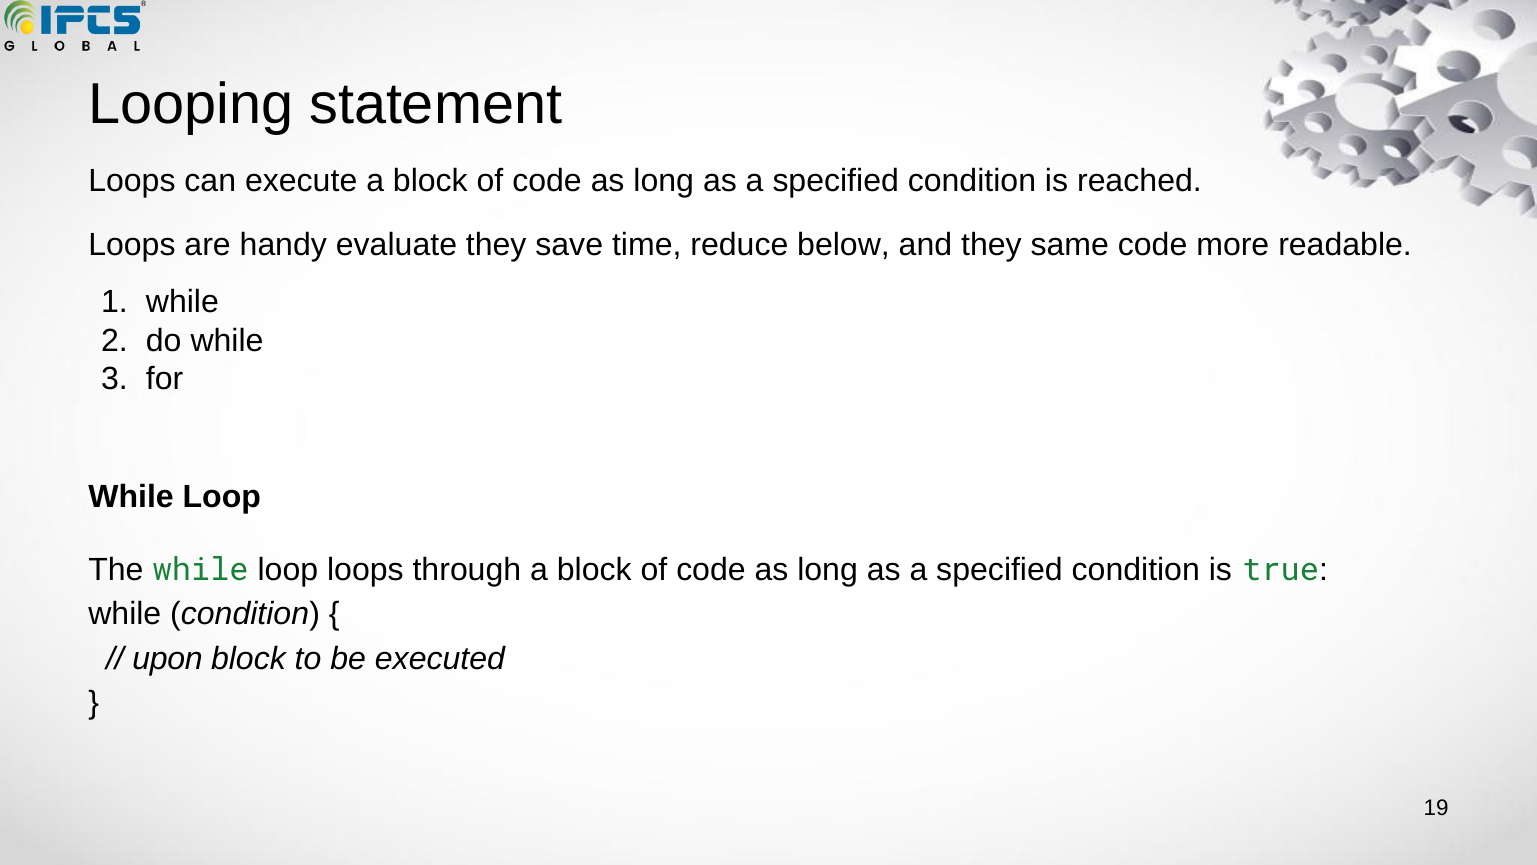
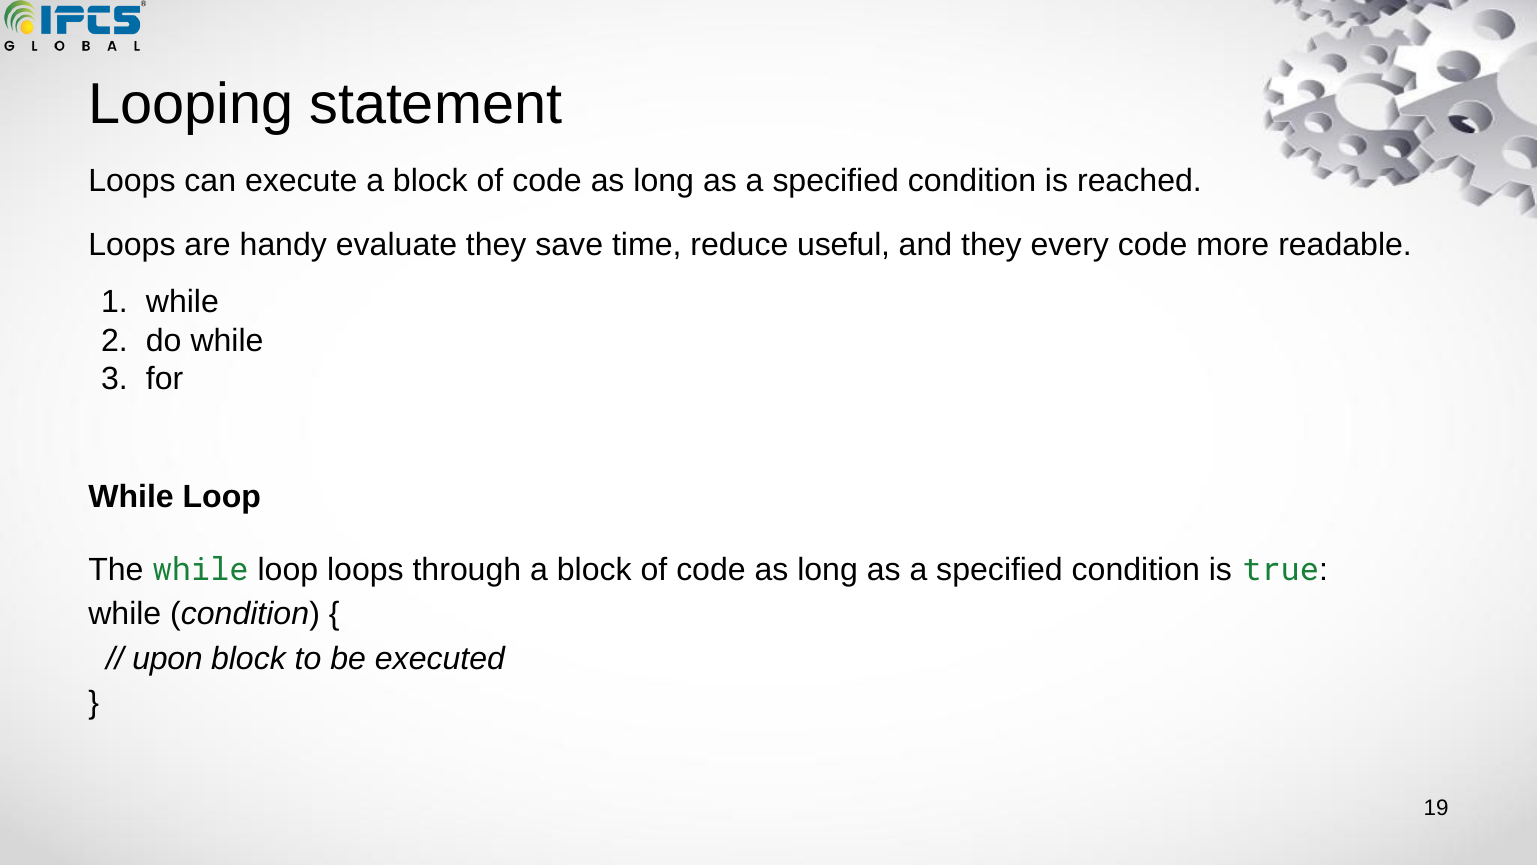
below: below -> useful
same: same -> every
